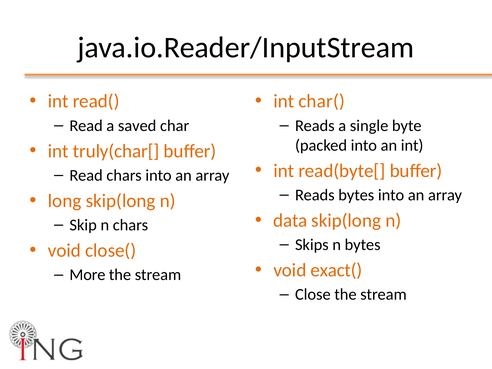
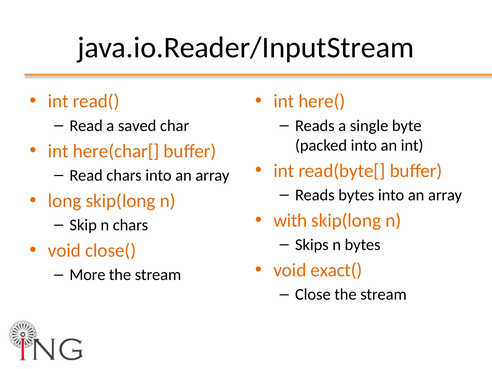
char(: char( -> here(
truly(char[: truly(char[ -> here(char[
data: data -> with
